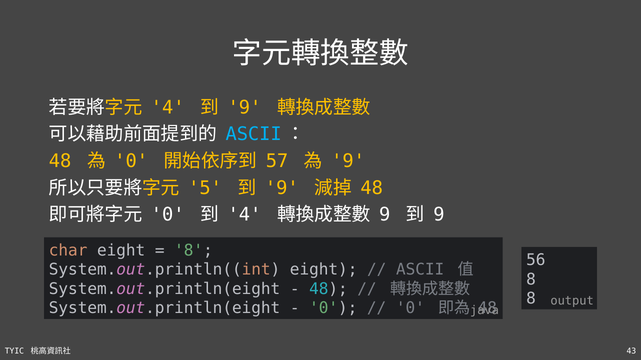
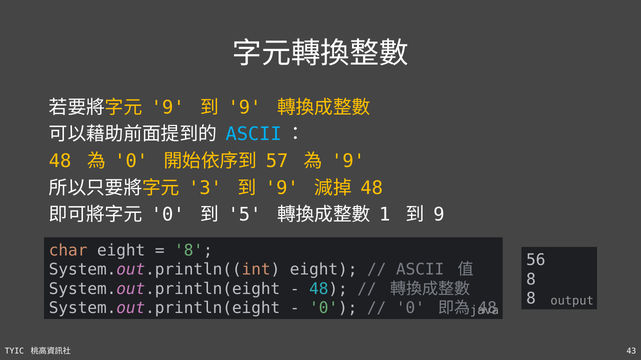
4 at (168, 108): 4 -> 9
5: 5 -> 3
4 at (244, 215): 4 -> 5
9 at (385, 215): 9 -> 1
